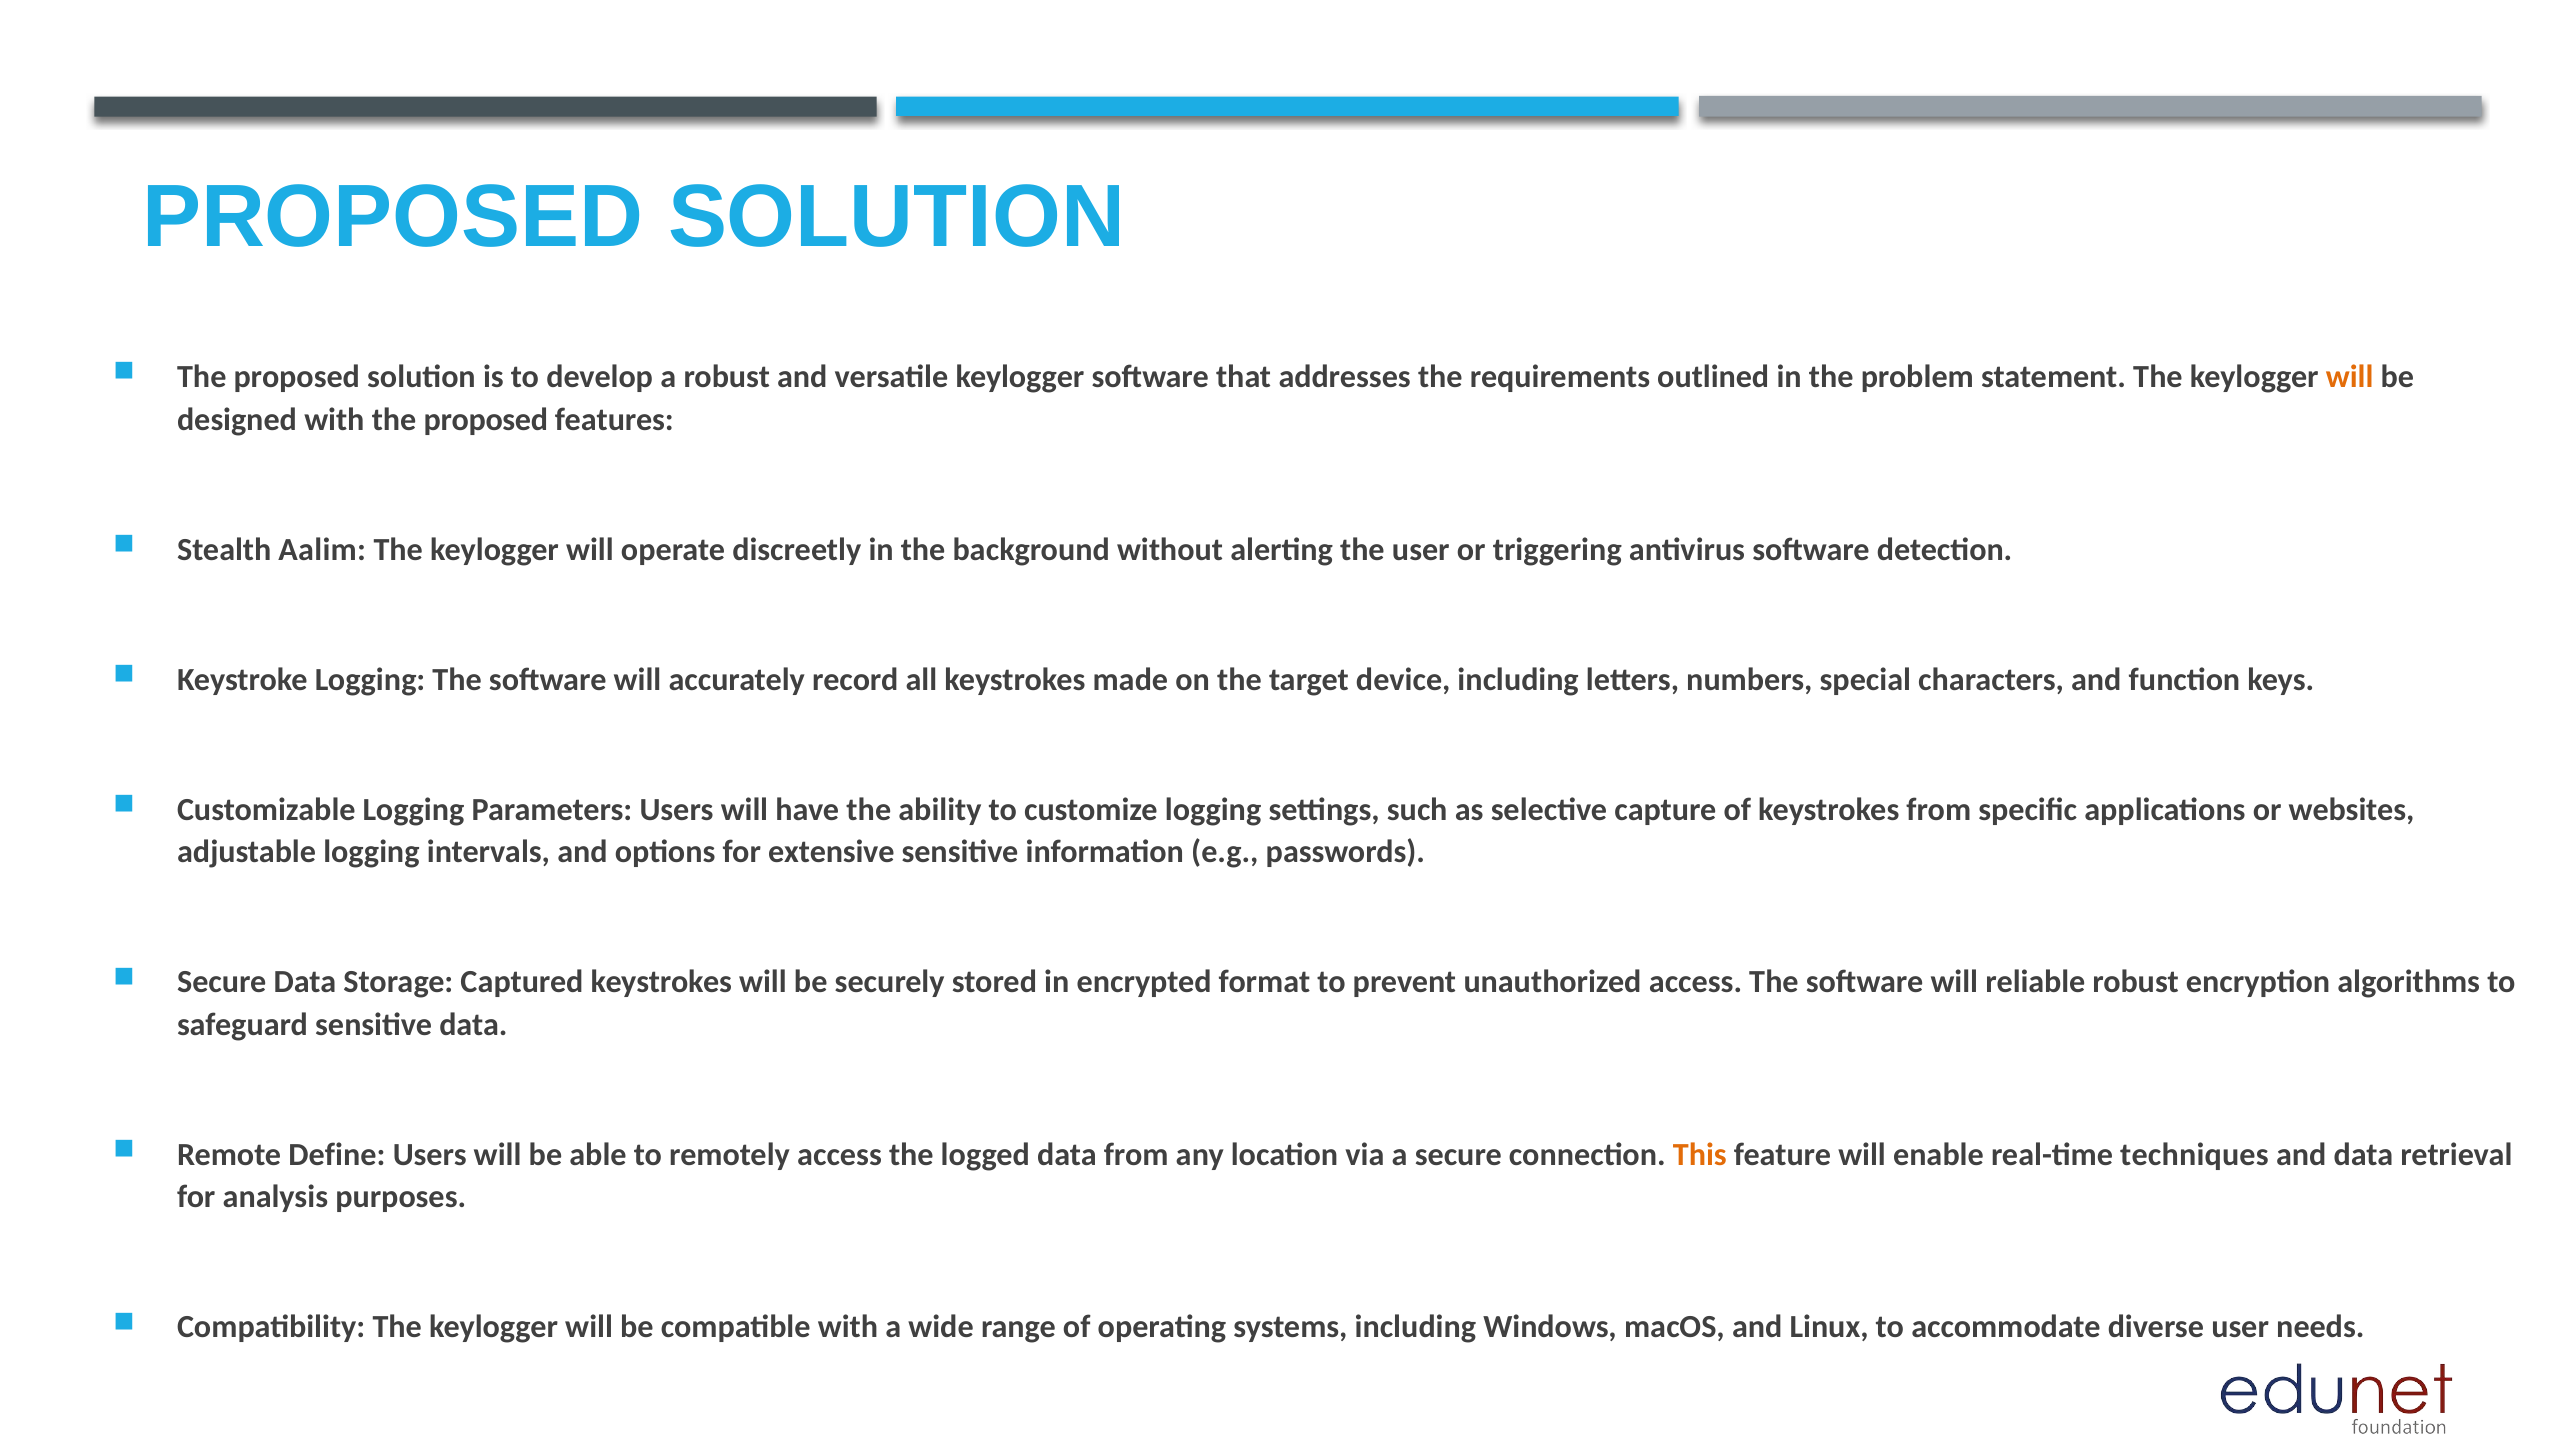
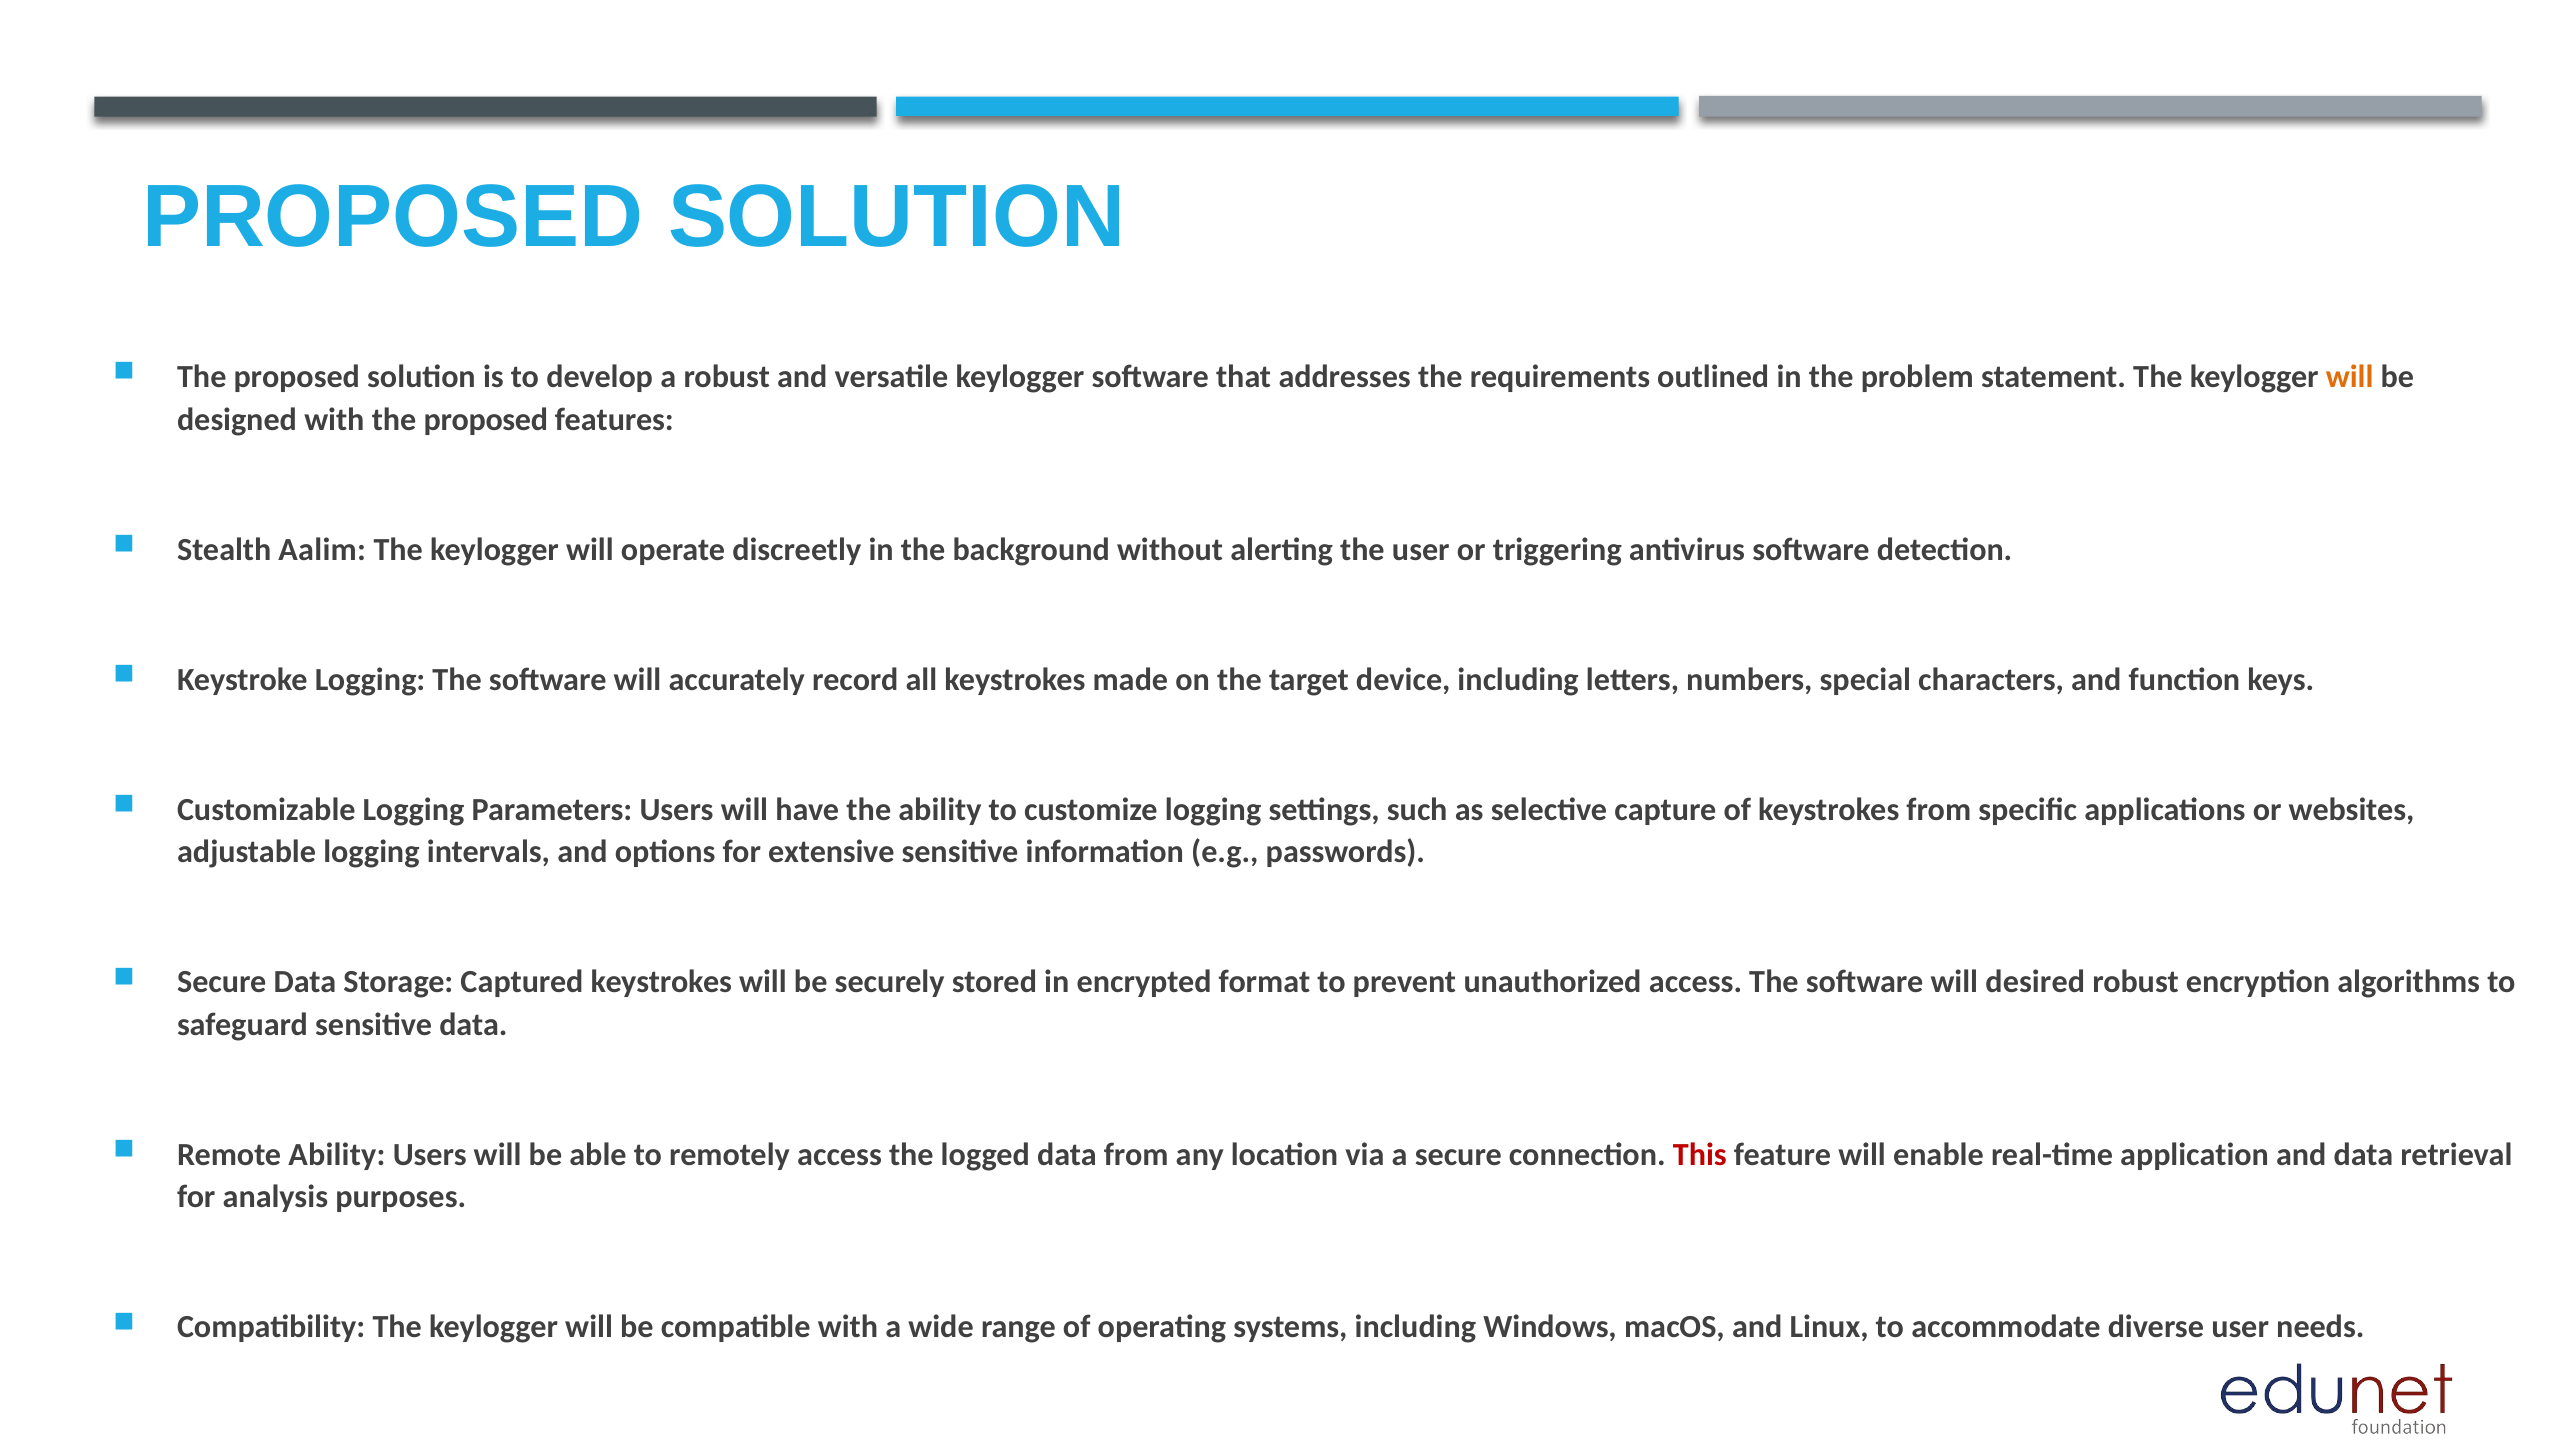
reliable: reliable -> desired
Remote Define: Define -> Ability
This colour: orange -> red
techniques: techniques -> application
